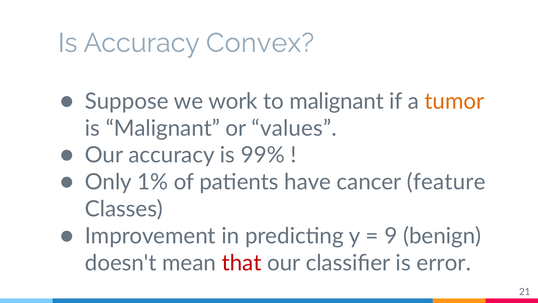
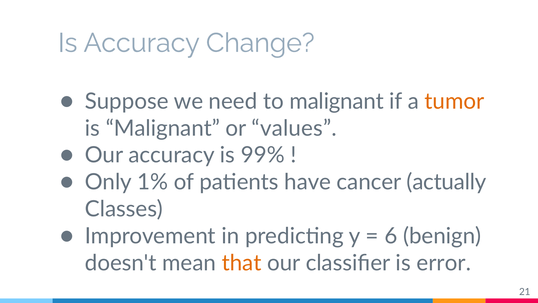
Convex: Convex -> Change
work: work -> need
feature: feature -> actually
9: 9 -> 6
that colour: red -> orange
